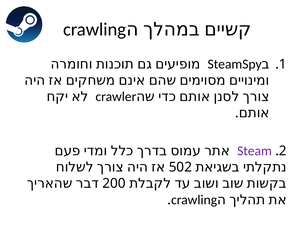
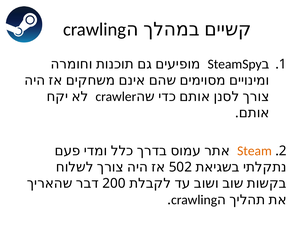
Steam colour: purple -> orange
